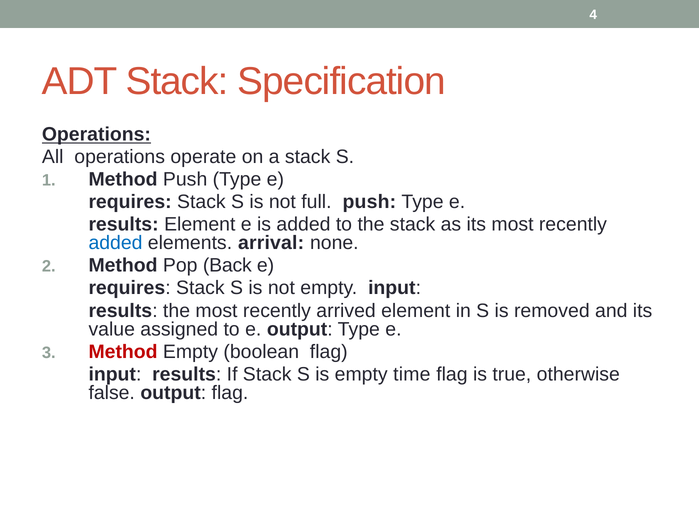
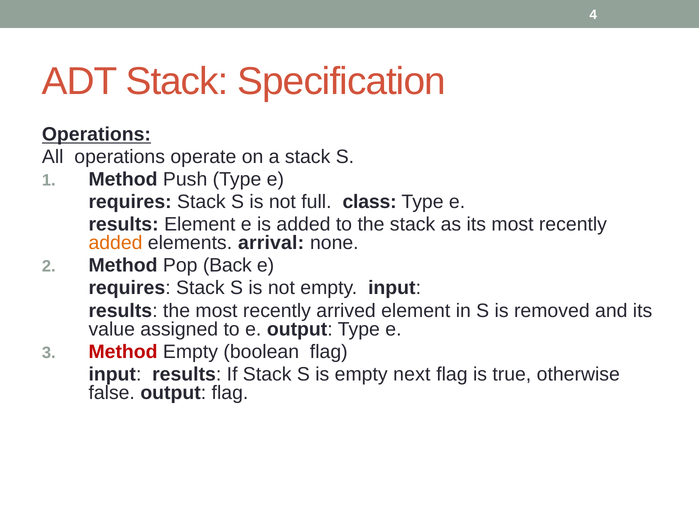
full push: push -> class
added at (116, 243) colour: blue -> orange
time: time -> next
